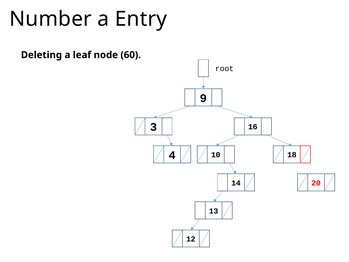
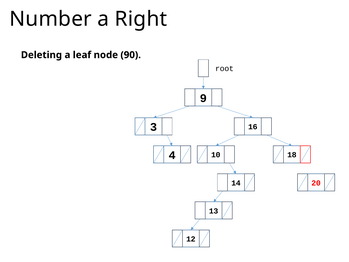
Entry: Entry -> Right
60: 60 -> 90
